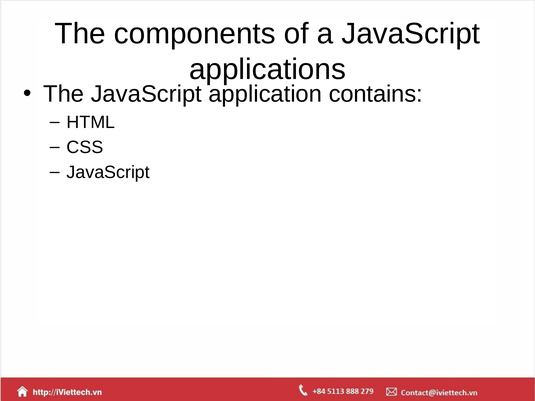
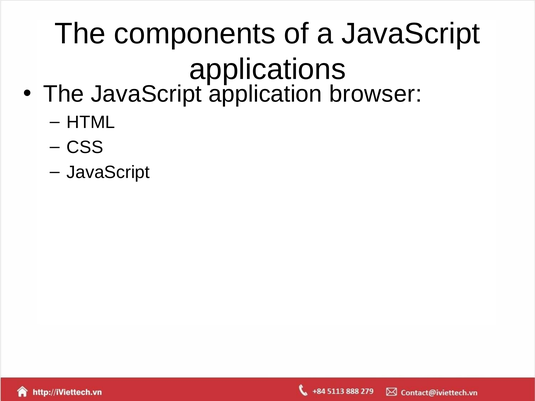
contains: contains -> browser
